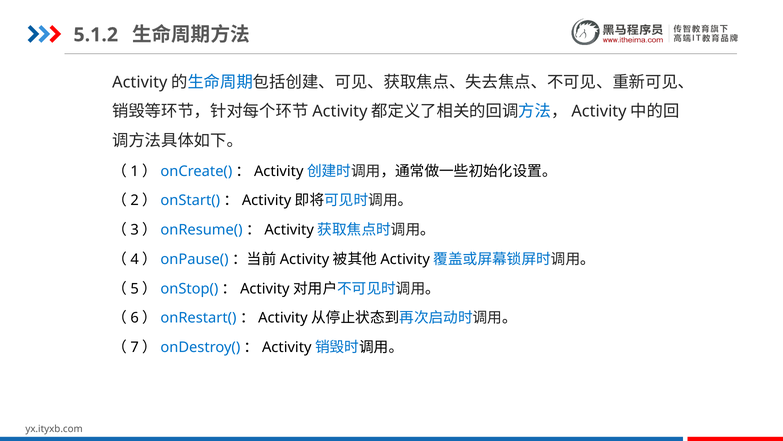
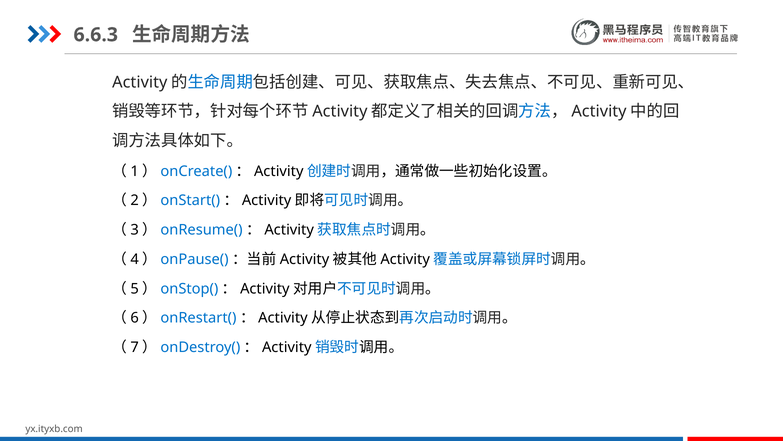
5.1.2: 5.1.2 -> 6.6.3
